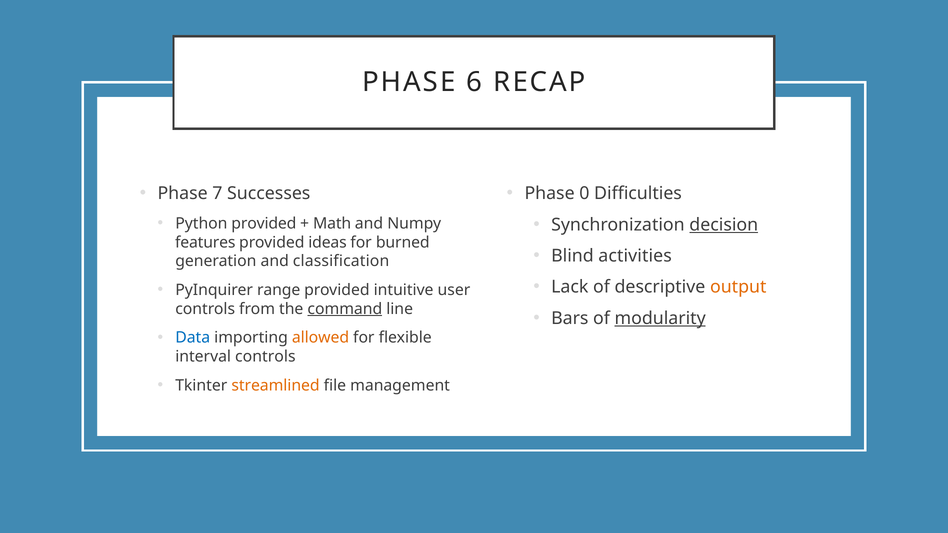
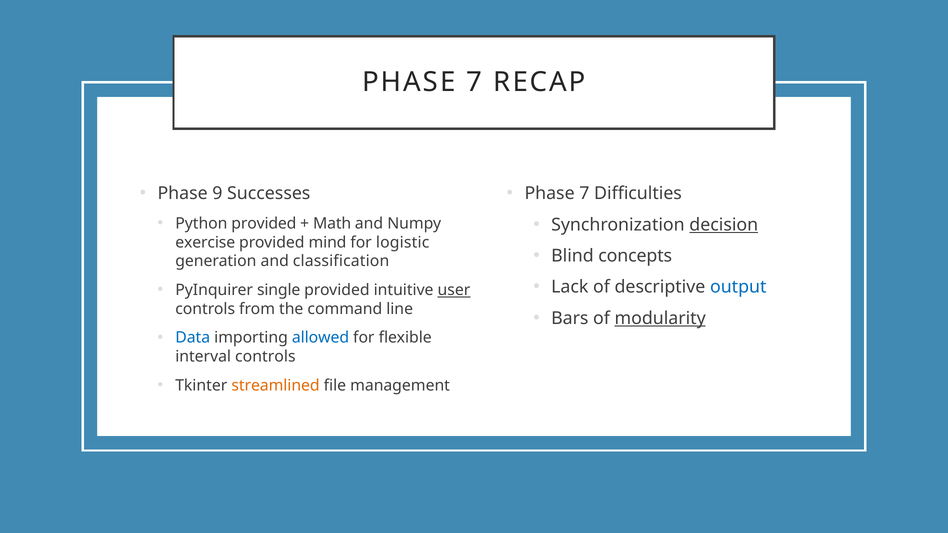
6 at (474, 82): 6 -> 7
0 at (584, 194): 0 -> 7
7: 7 -> 9
features: features -> exercise
ideas: ideas -> mind
burned: burned -> logistic
activities: activities -> concepts
output colour: orange -> blue
range: range -> single
user underline: none -> present
command underline: present -> none
allowed colour: orange -> blue
